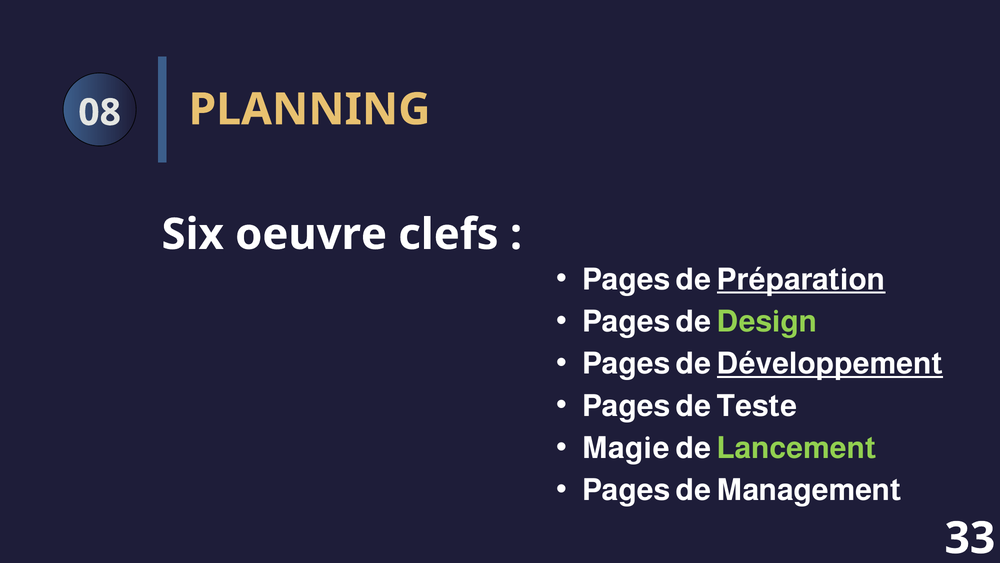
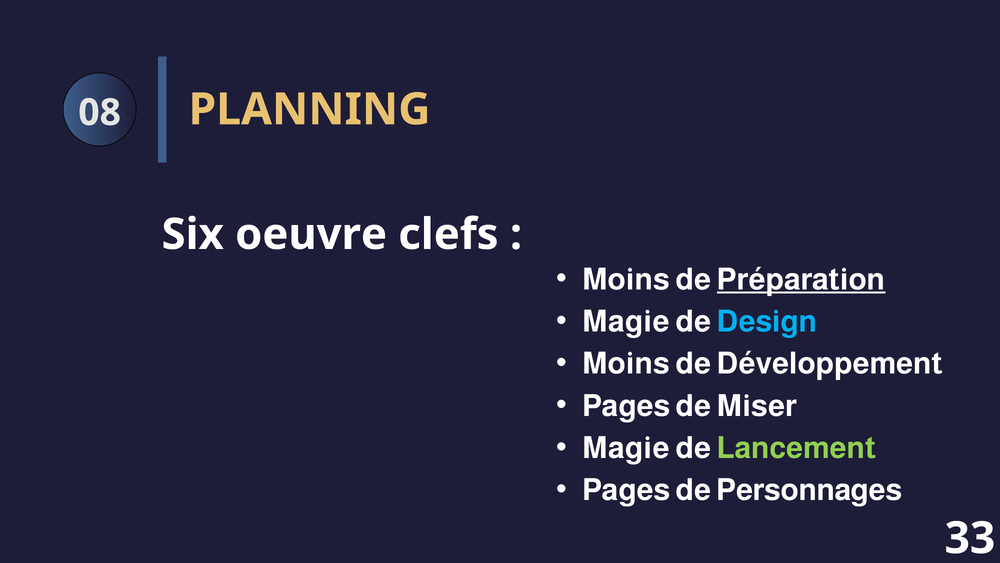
Pages at (626, 279): Pages -> Moins
Pages at (626, 321): Pages -> Magie
Design colour: light green -> light blue
Pages at (626, 363): Pages -> Moins
Développement underline: present -> none
Teste: Teste -> Miser
Management: Management -> Personnages
